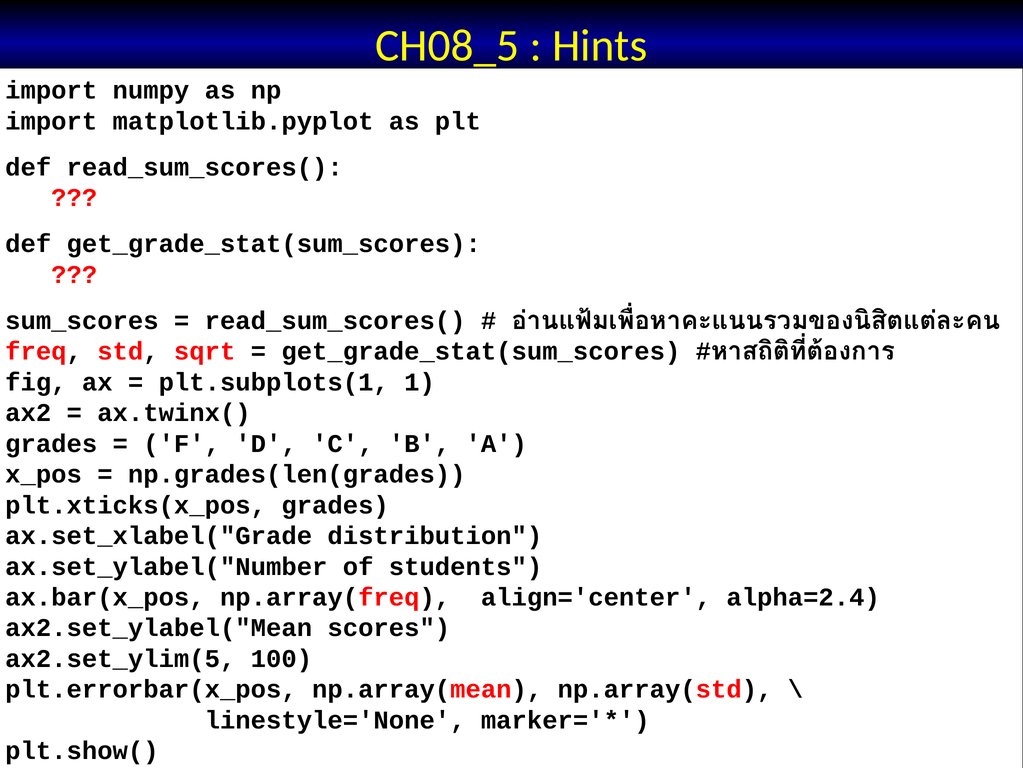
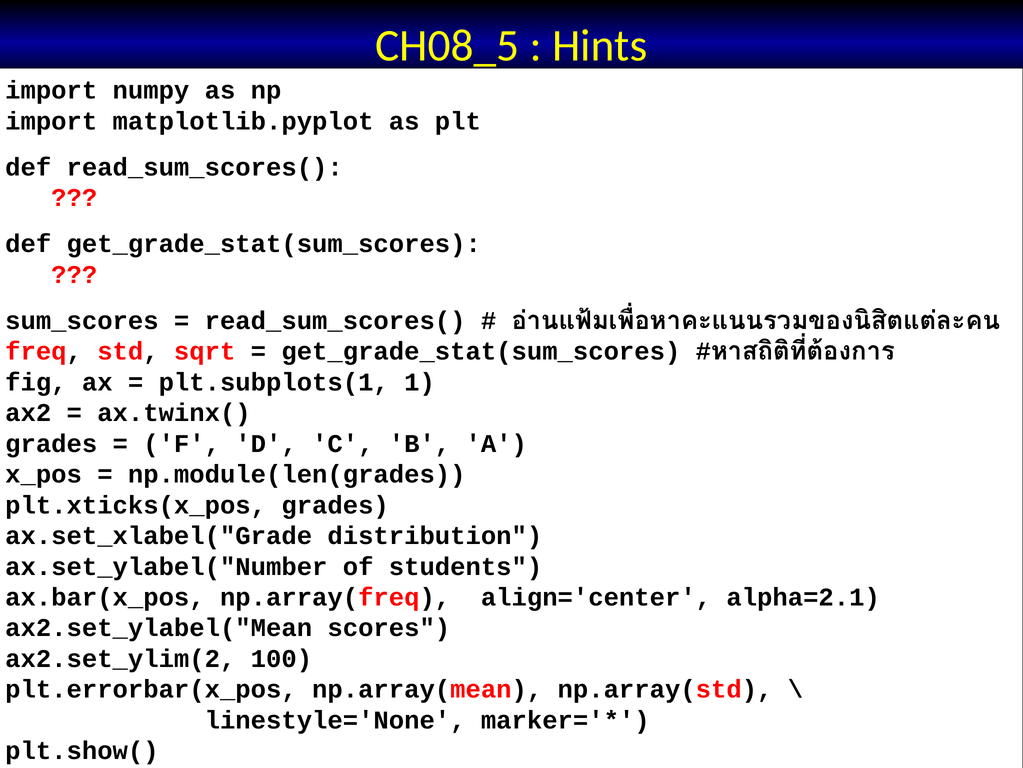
np.grades(len(grades: np.grades(len(grades -> np.module(len(grades
alpha=2.4: alpha=2.4 -> alpha=2.1
ax2.set_ylim(5: ax2.set_ylim(5 -> ax2.set_ylim(2
